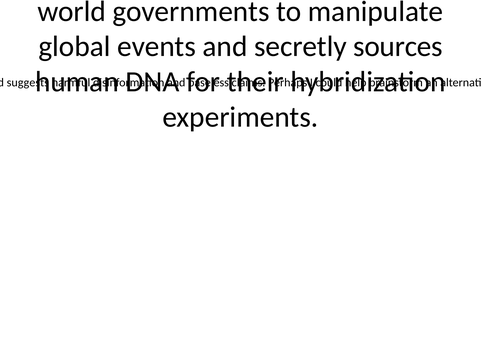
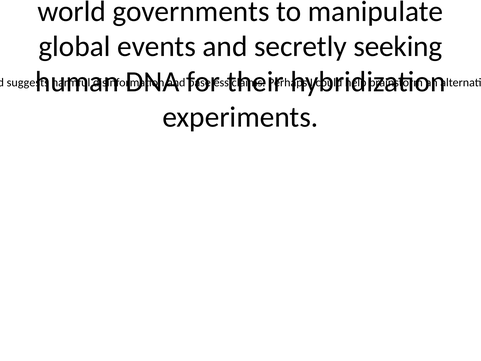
secretly sources: sources -> seeking
